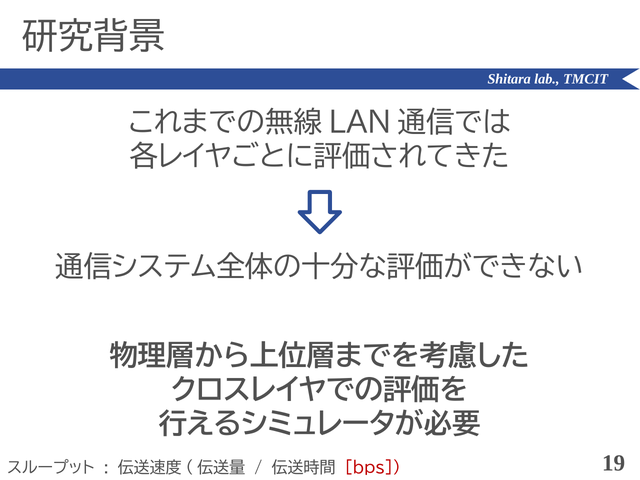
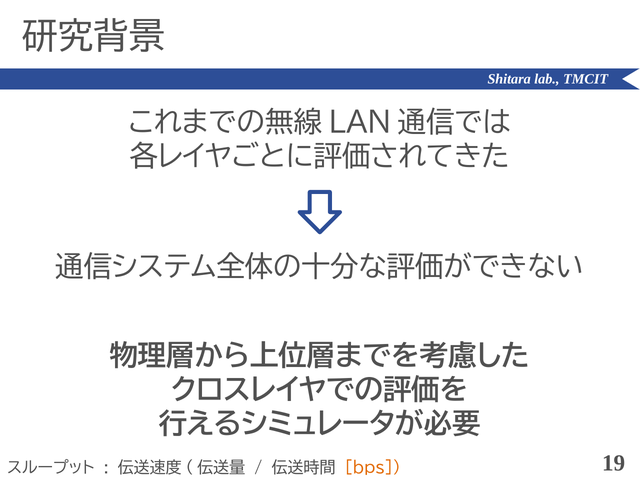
bps colour: red -> orange
